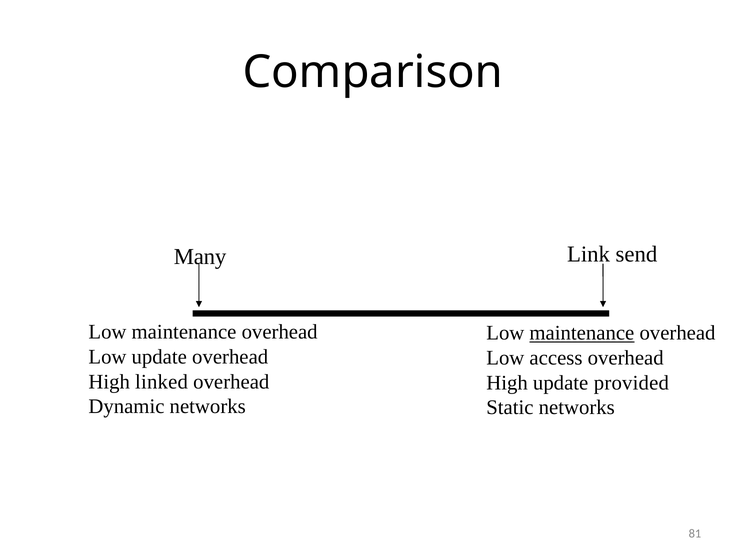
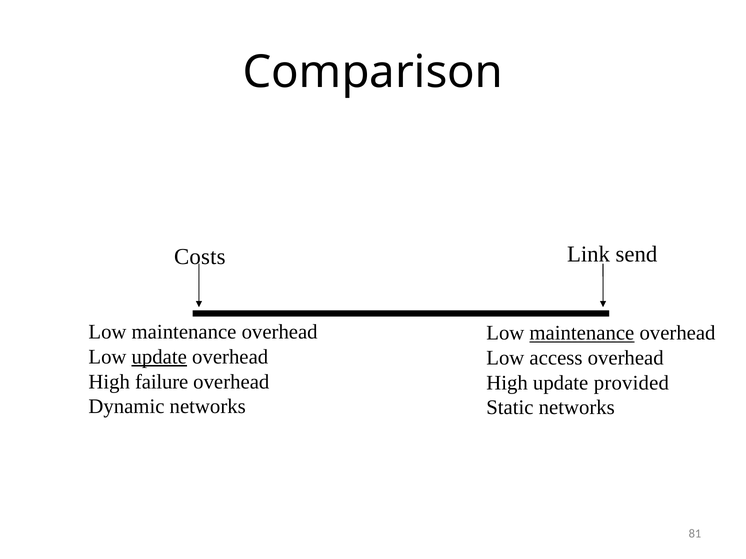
Many: Many -> Costs
update at (159, 357) underline: none -> present
linked: linked -> failure
